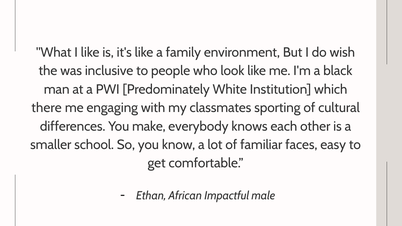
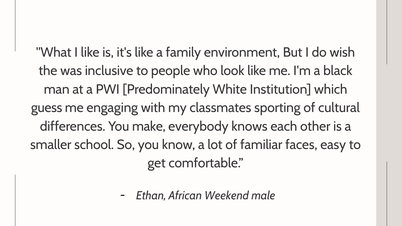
there: there -> guess
Impactful: Impactful -> Weekend
